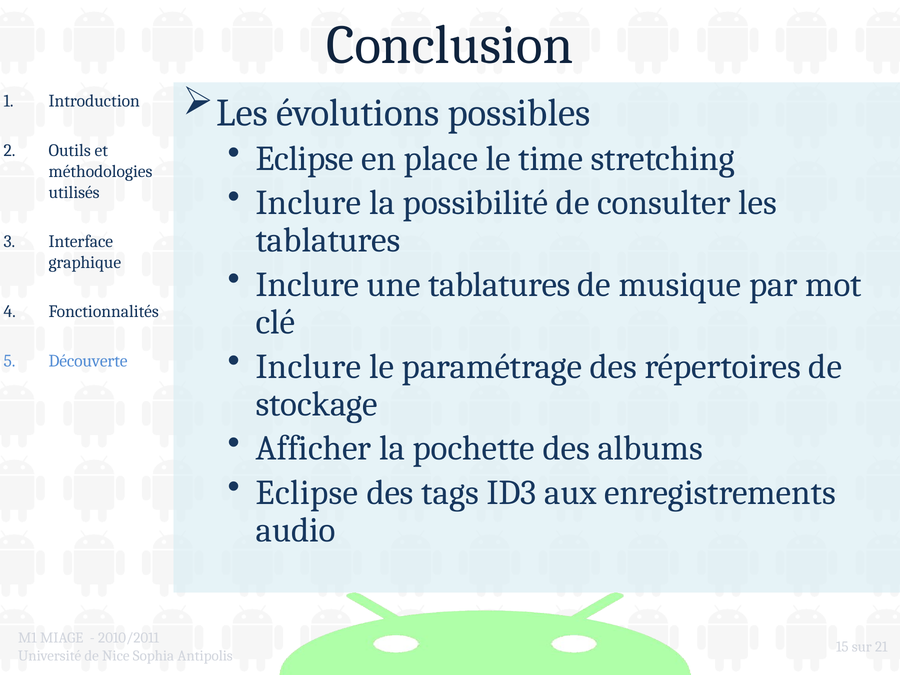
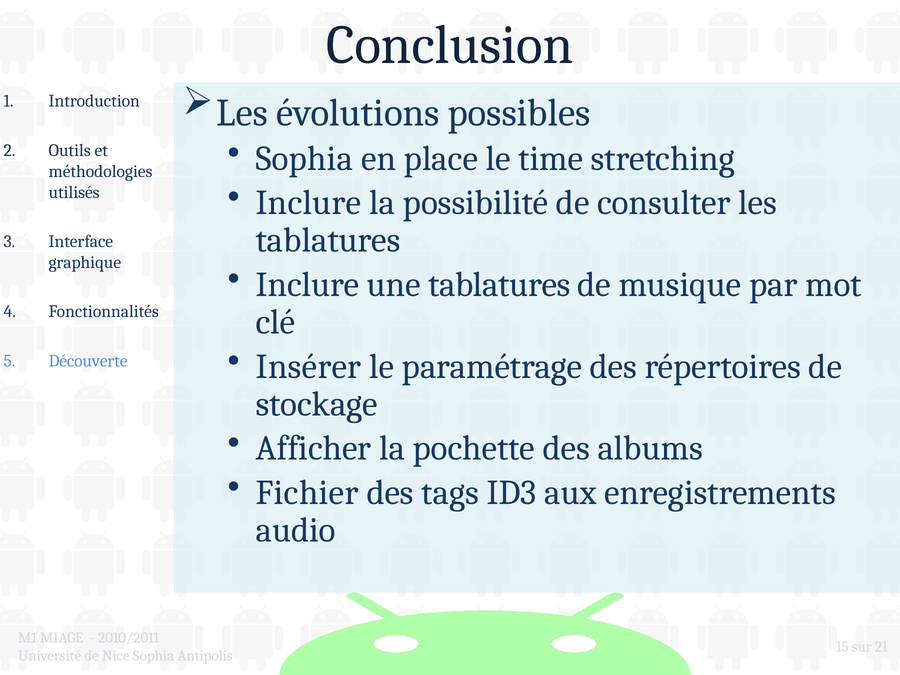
Eclipse at (305, 158): Eclipse -> Sophia
Inclure at (309, 366): Inclure -> Insérer
Eclipse at (307, 492): Eclipse -> Fichier
